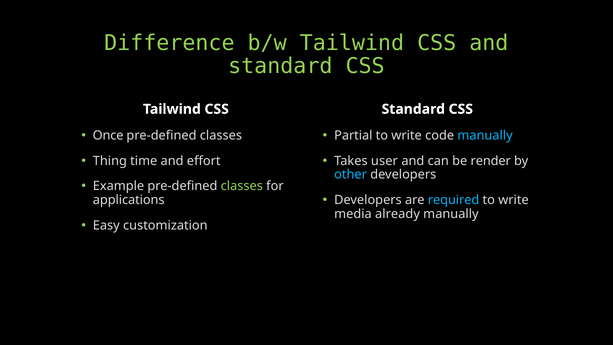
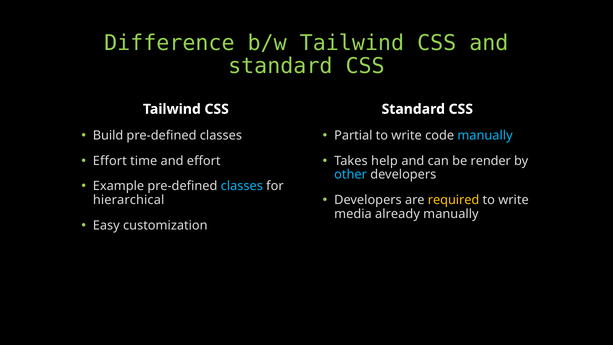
Once: Once -> Build
Thing at (110, 161): Thing -> Effort
user: user -> help
classes at (242, 186) colour: light green -> light blue
required colour: light blue -> yellow
applications: applications -> hierarchical
